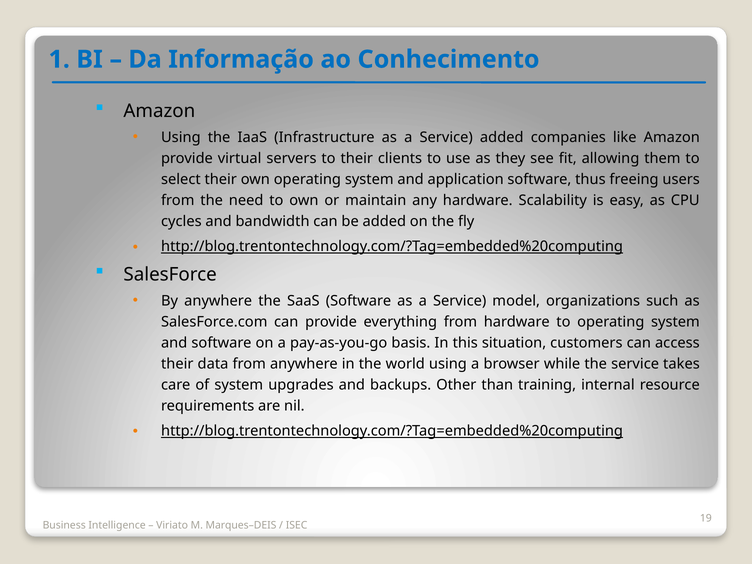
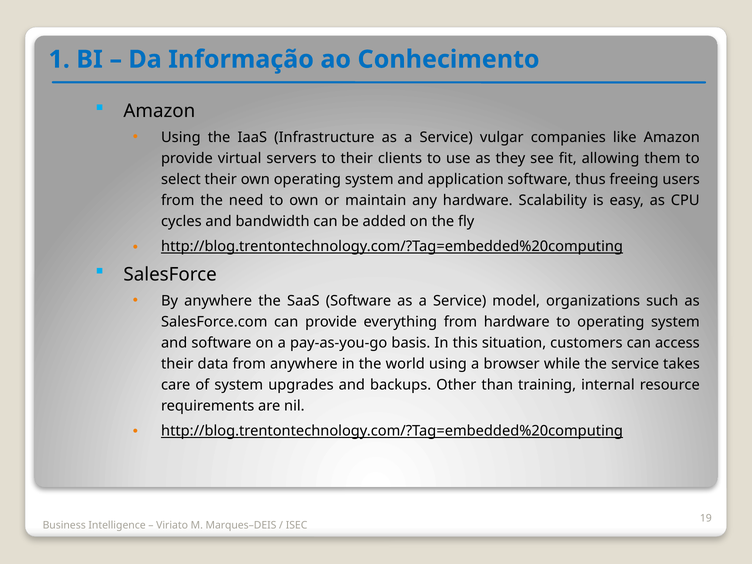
Service added: added -> vulgar
